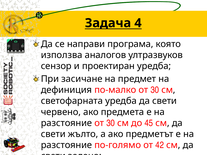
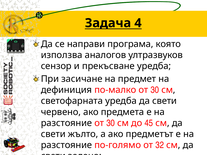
проектиран: проектиран -> прекъсване
42: 42 -> 32
